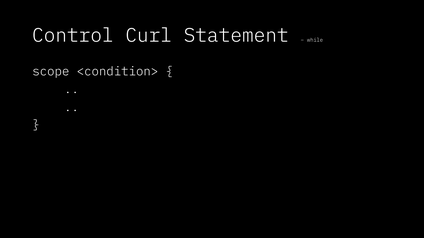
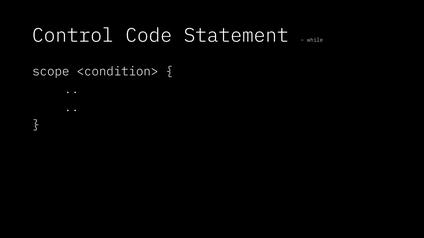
Curl: Curl -> Code
